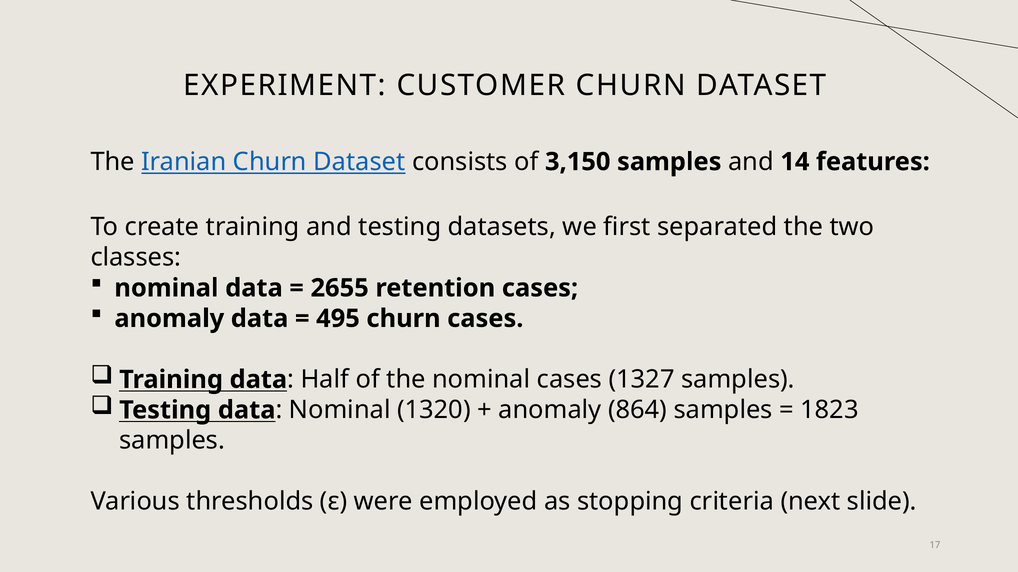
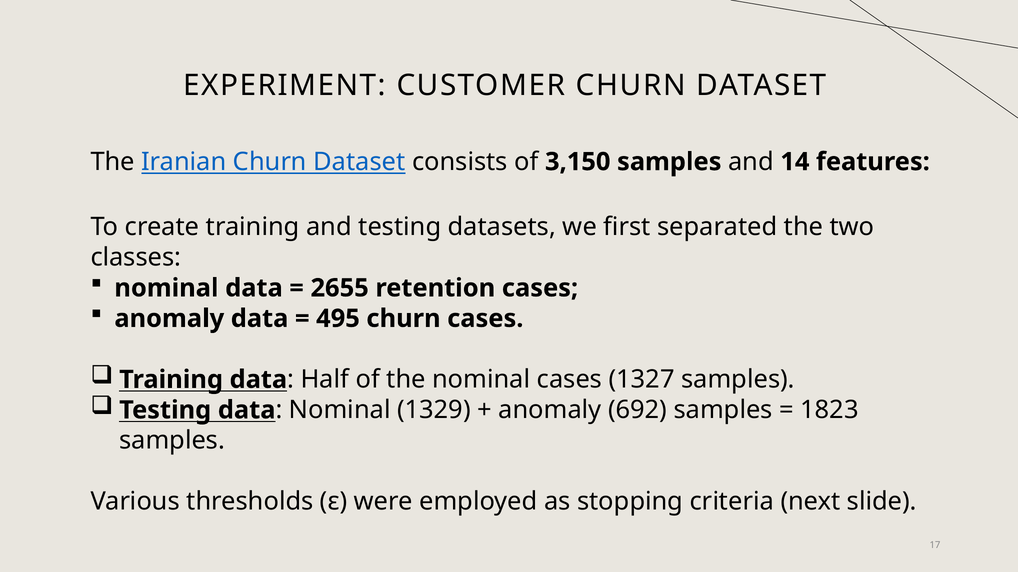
1320: 1320 -> 1329
864: 864 -> 692
